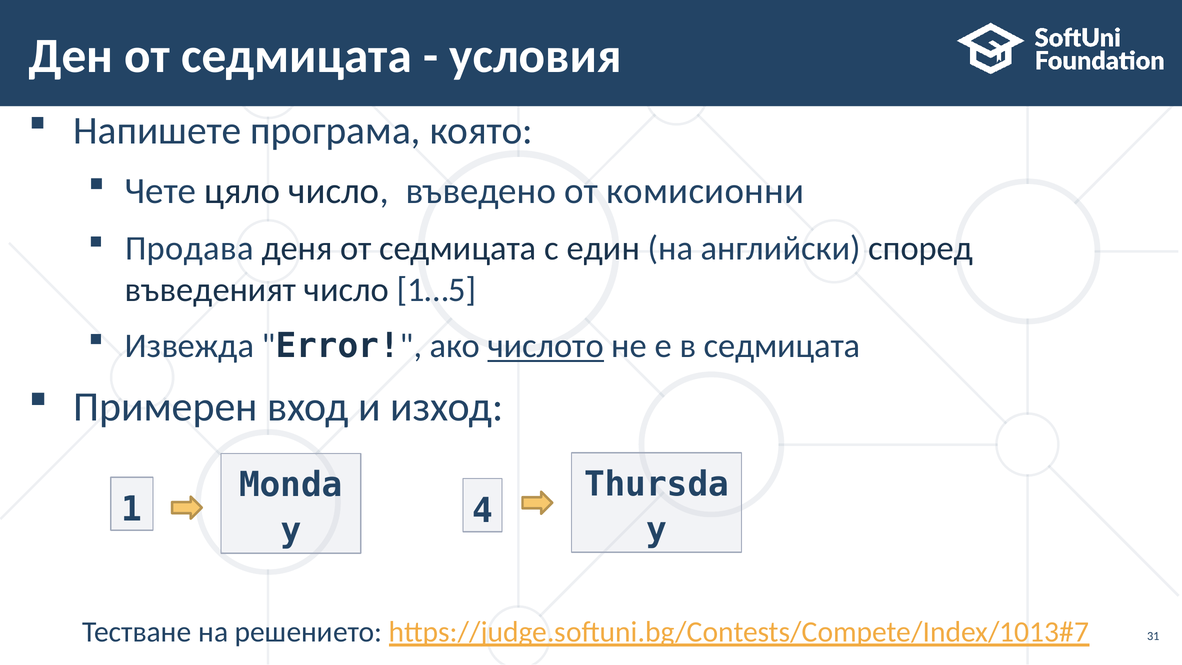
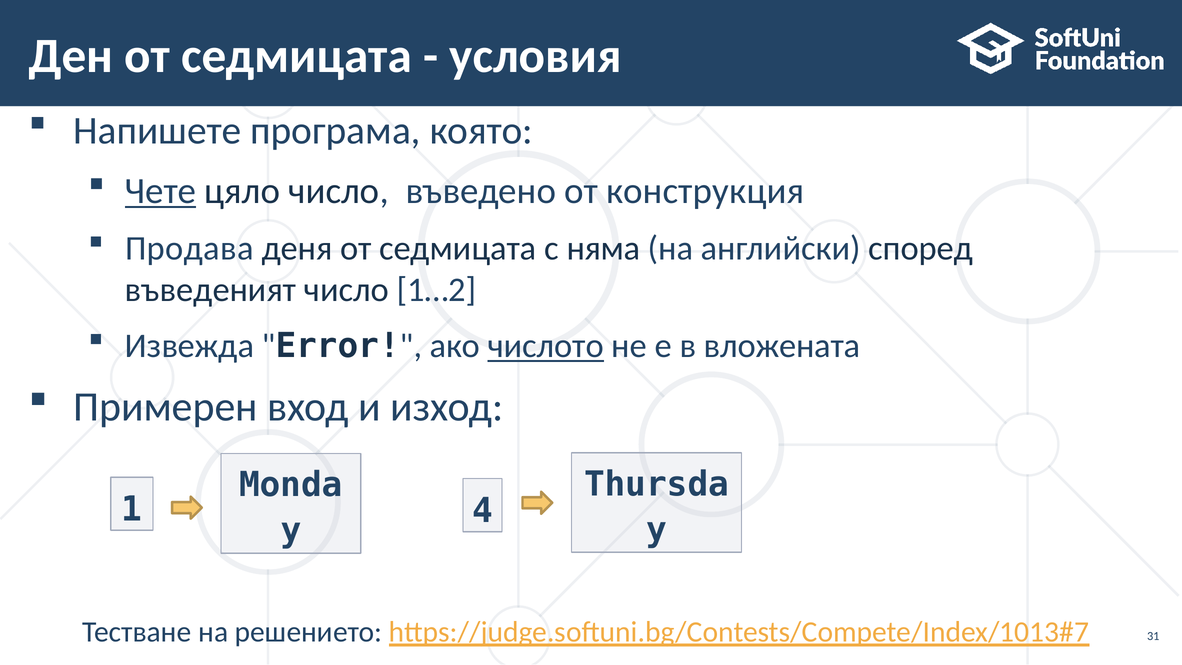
Чете underline: none -> present
комисионни: комисионни -> конструкция
един: един -> няма
1…5: 1…5 -> 1…2
в седмицата: седмицата -> вложената
